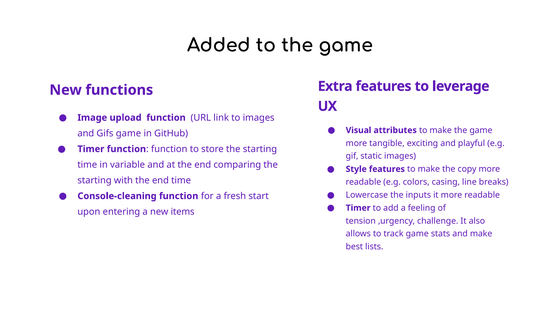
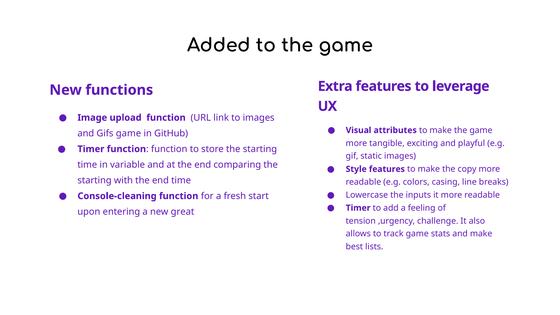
items: items -> great
